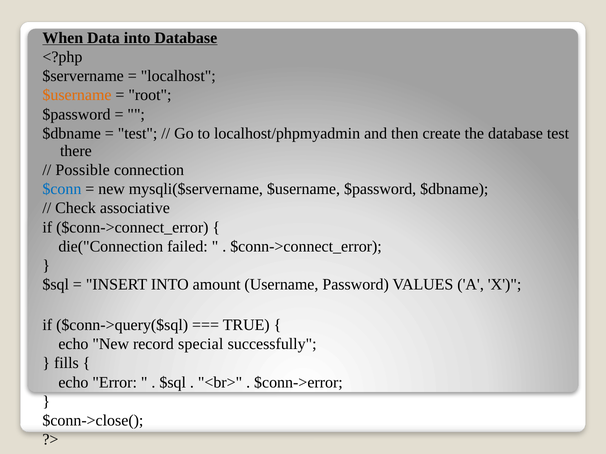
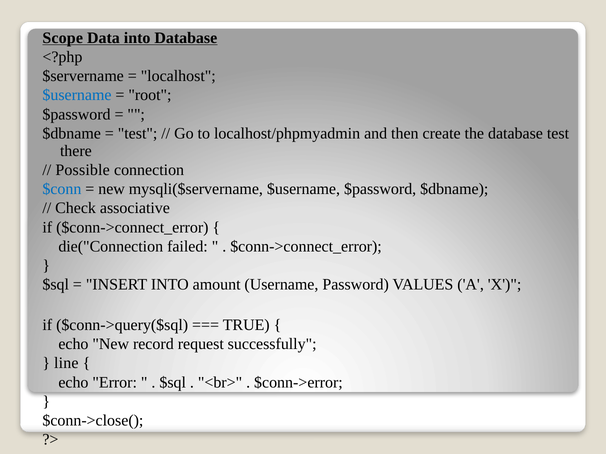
When: When -> Scope
$username at (77, 95) colour: orange -> blue
special: special -> request
fills: fills -> line
